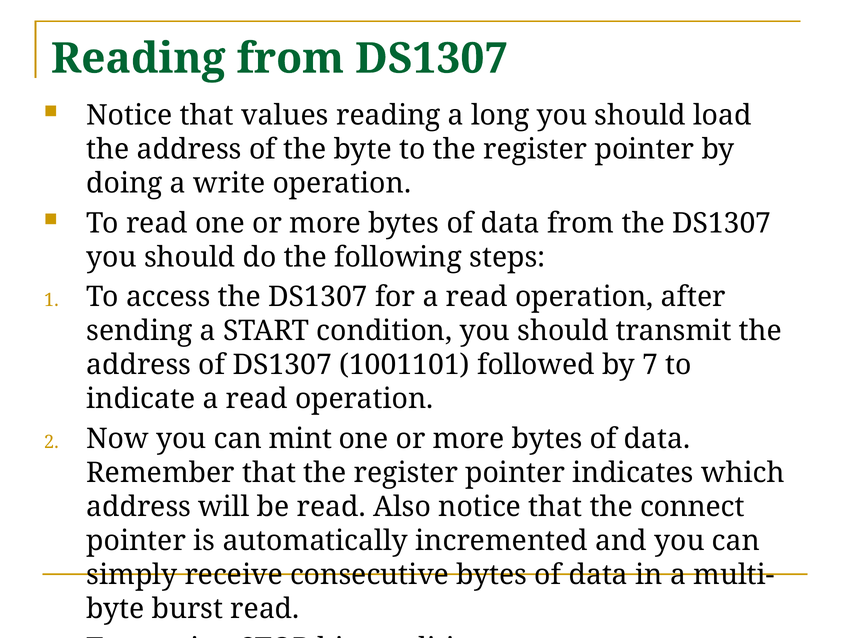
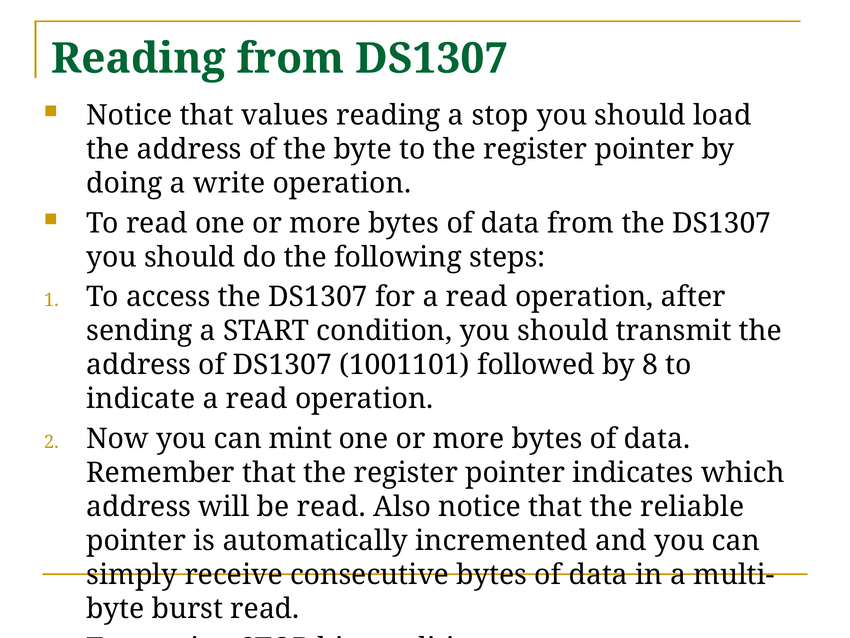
reading a long: long -> stop
7: 7 -> 8
connect: connect -> reliable
